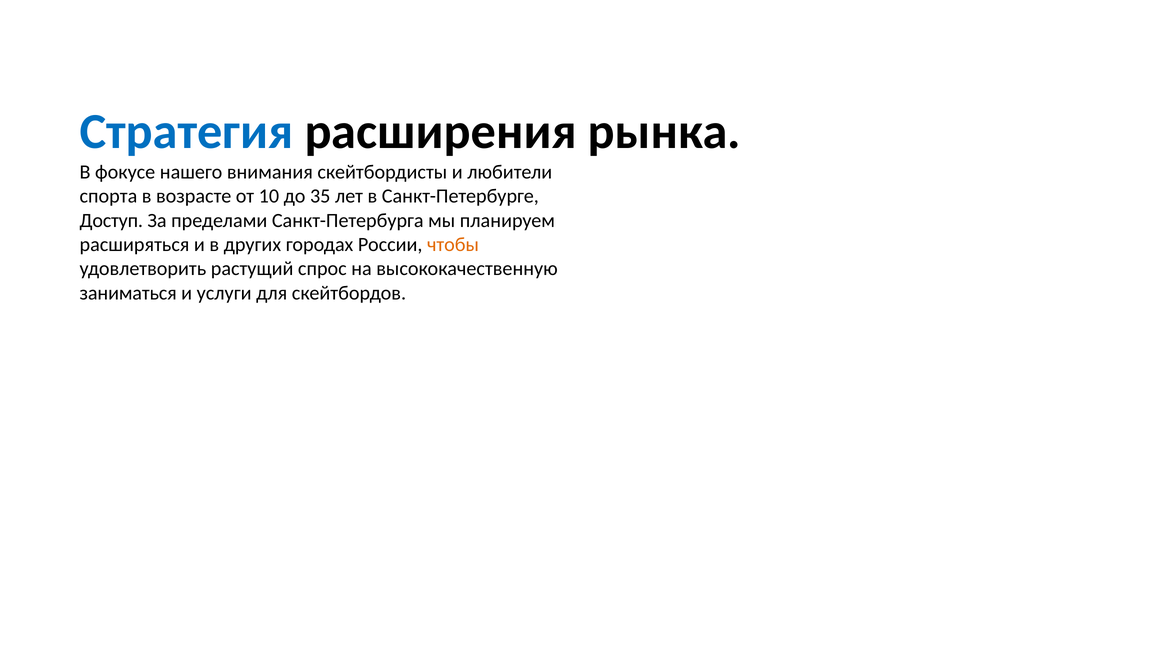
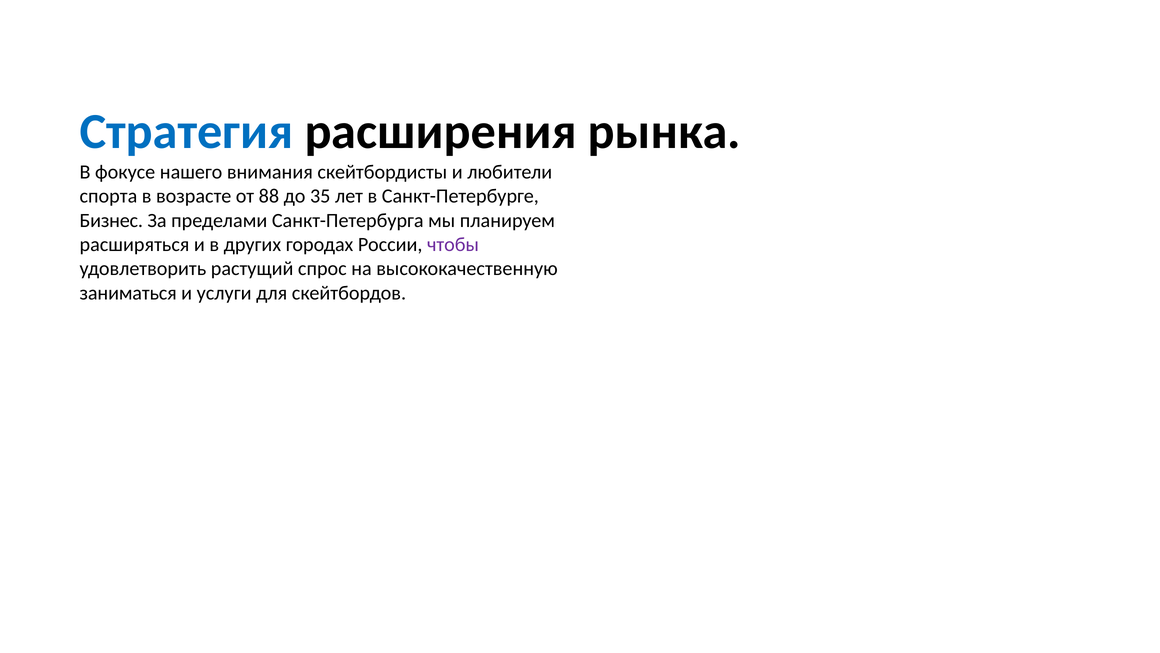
10: 10 -> 88
Доступ: Доступ -> Бизнес
чтобы colour: orange -> purple
